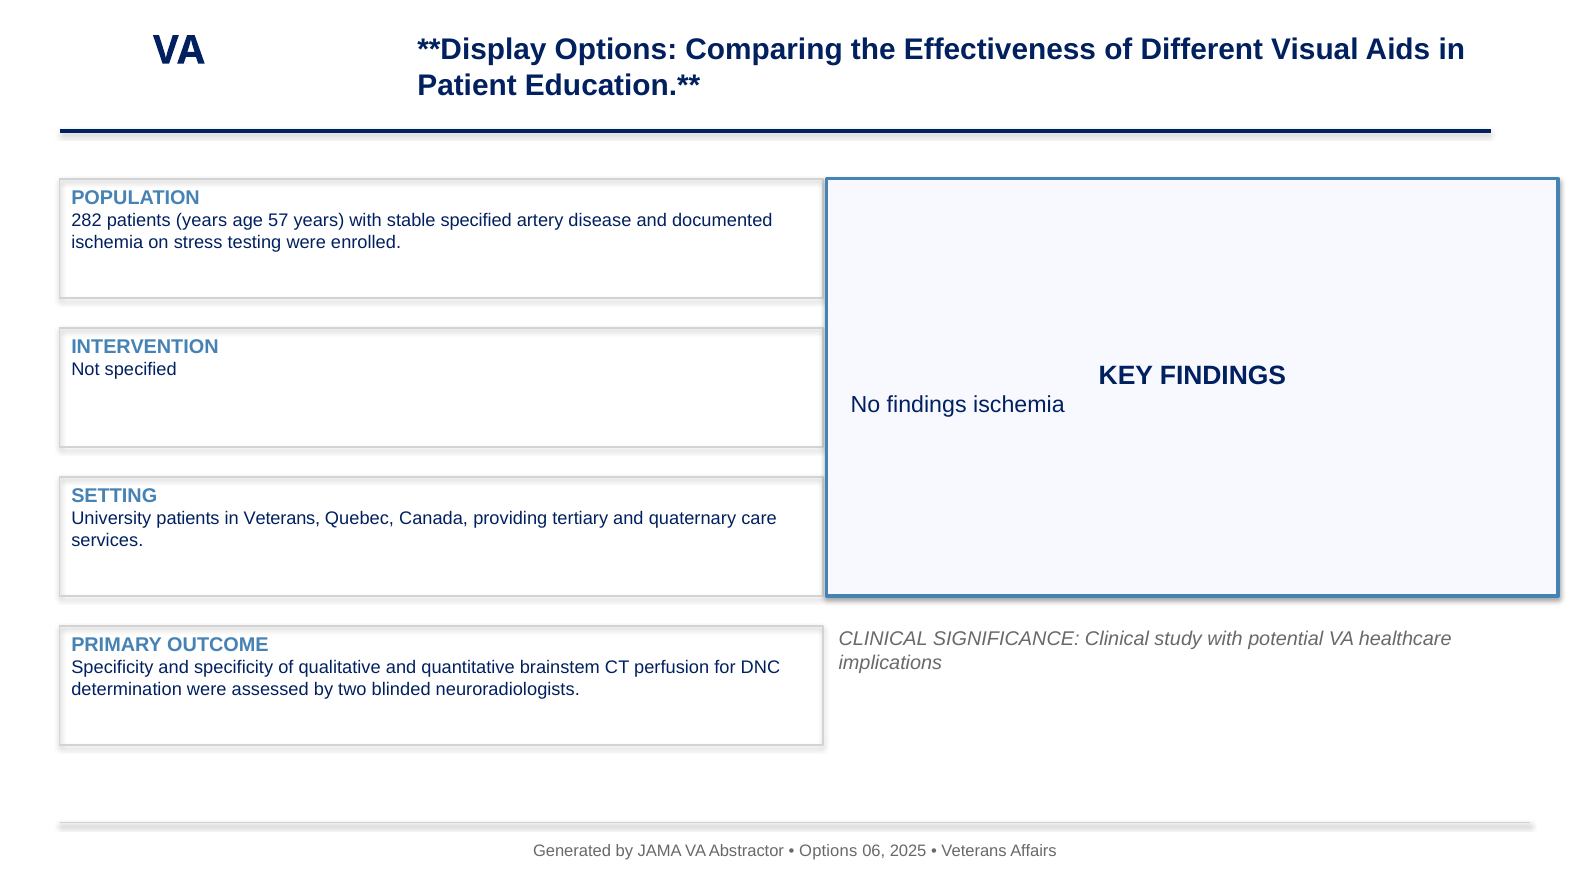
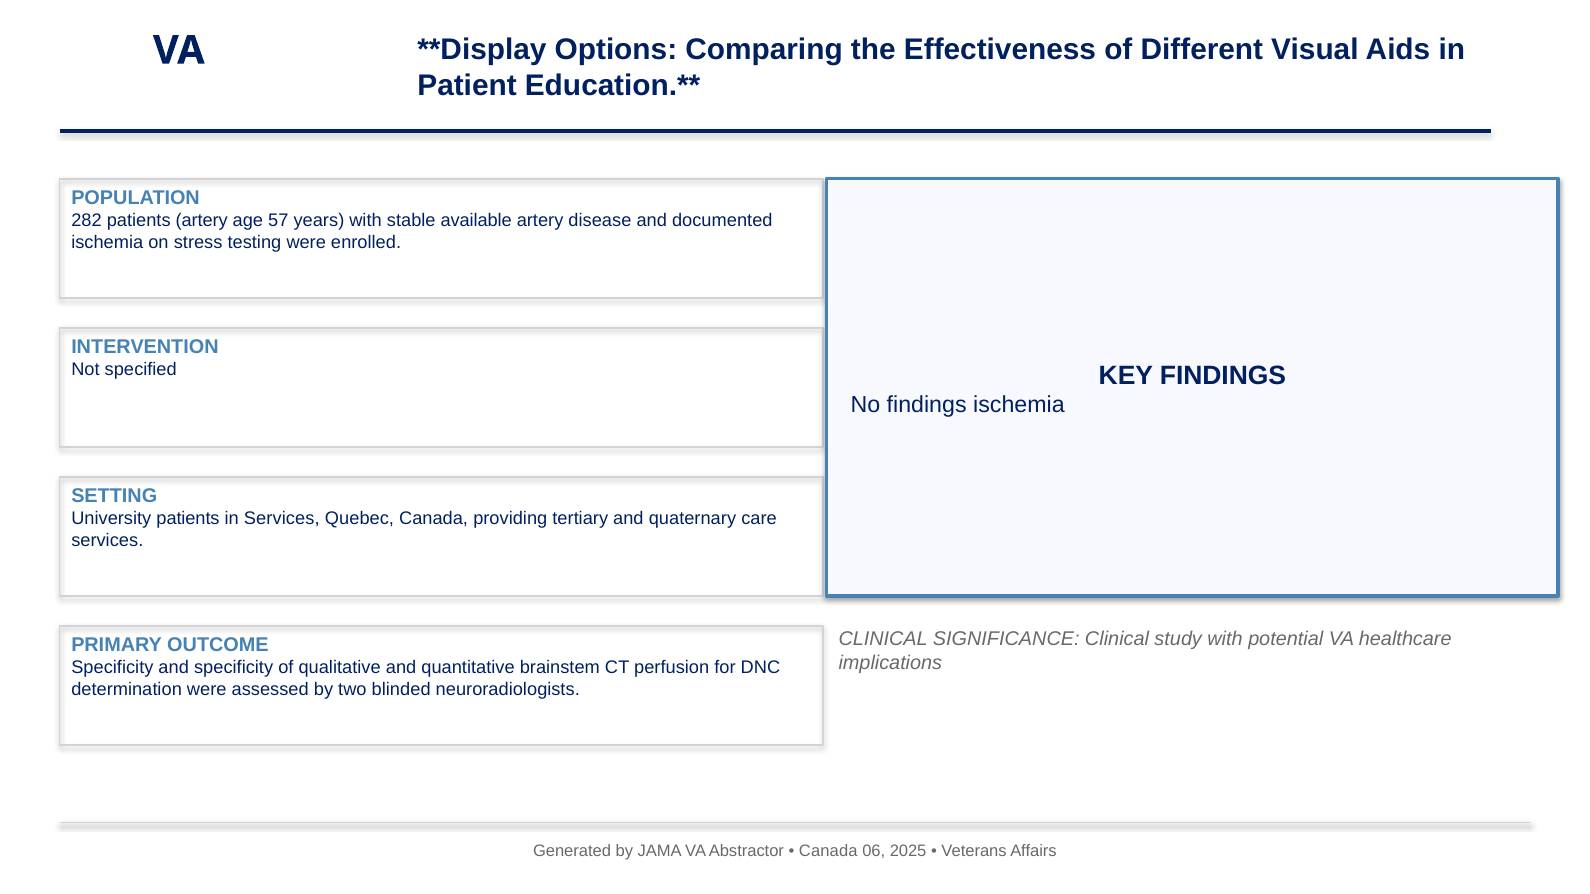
patients years: years -> artery
stable specified: specified -> available
in Veterans: Veterans -> Services
Options at (828, 852): Options -> Canada
